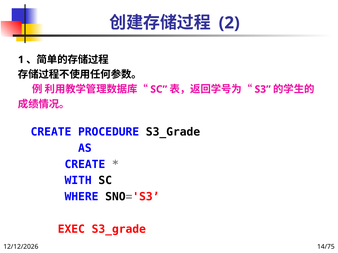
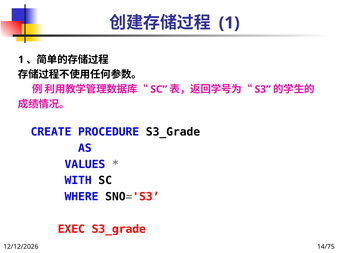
2 at (229, 23): 2 -> 1
CREATE at (85, 165): CREATE -> VALUES
